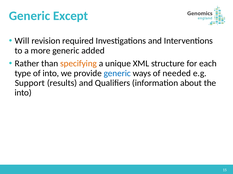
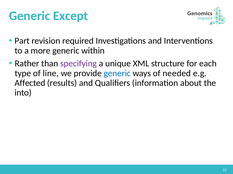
Will: Will -> Part
added: added -> within
specifying colour: orange -> purple
of into: into -> line
Support: Support -> Affected
